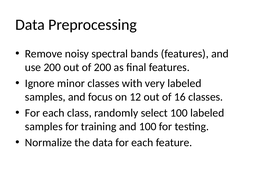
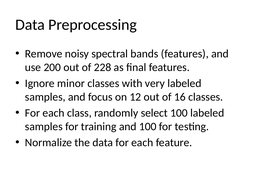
of 200: 200 -> 228
